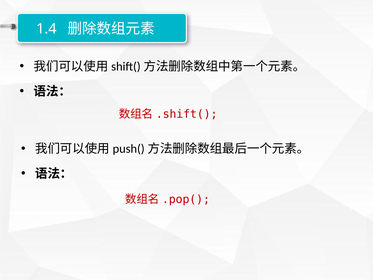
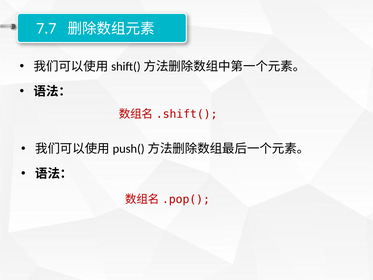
1.4: 1.4 -> 7.7
